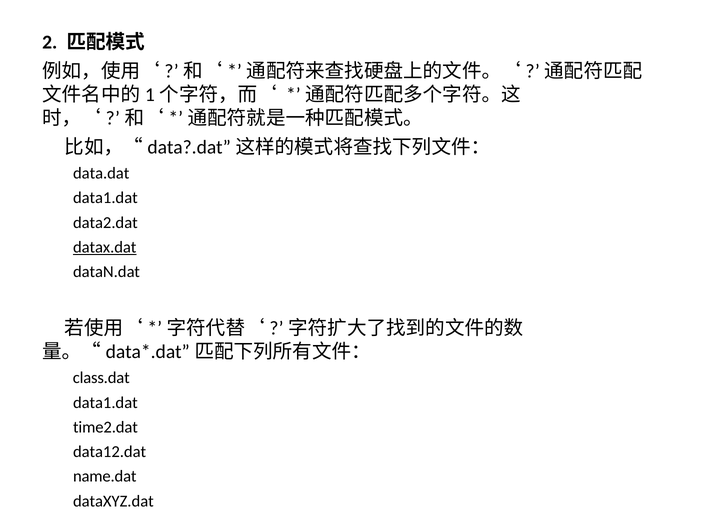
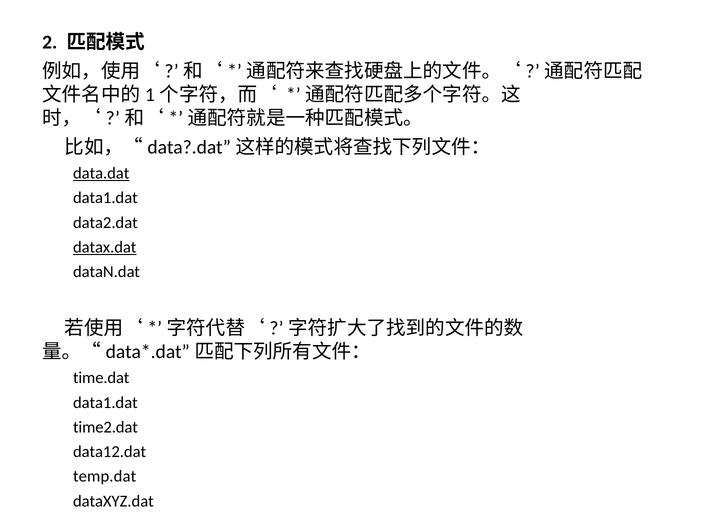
data.dat underline: none -> present
class.dat: class.dat -> time.dat
name.dat: name.dat -> temp.dat
